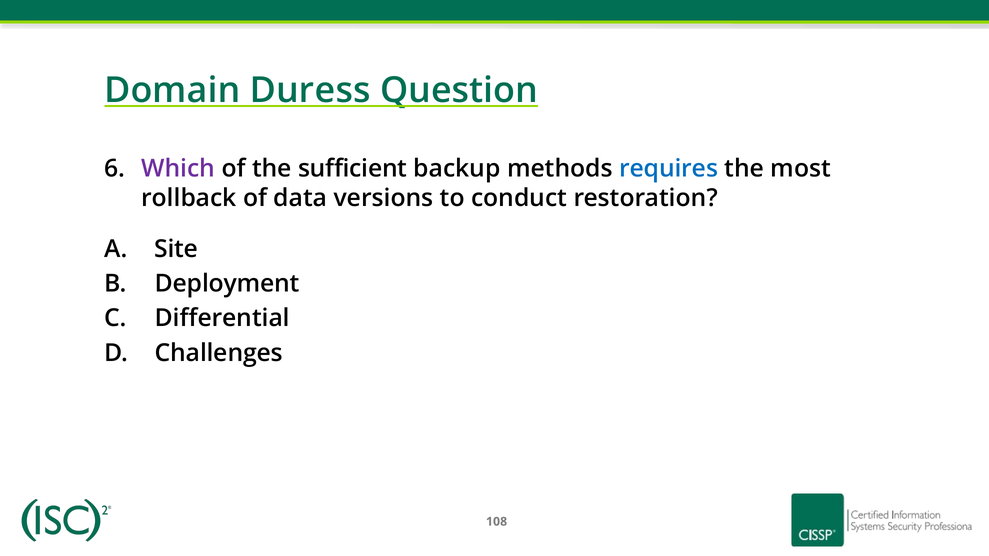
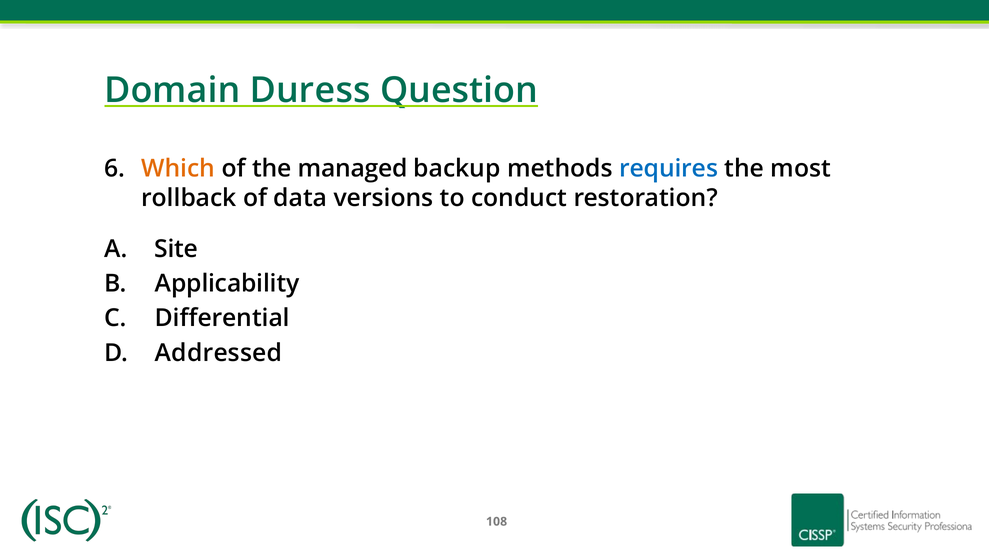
Which colour: purple -> orange
sufficient: sufficient -> managed
Deployment: Deployment -> Applicability
Challenges: Challenges -> Addressed
